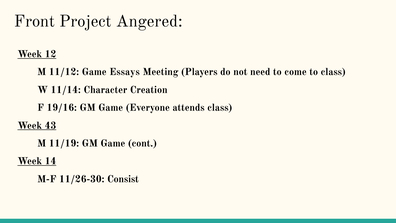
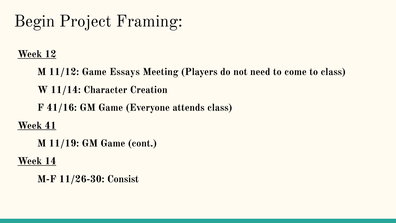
Front: Front -> Begin
Angered: Angered -> Framing
19/16: 19/16 -> 41/16
43: 43 -> 41
